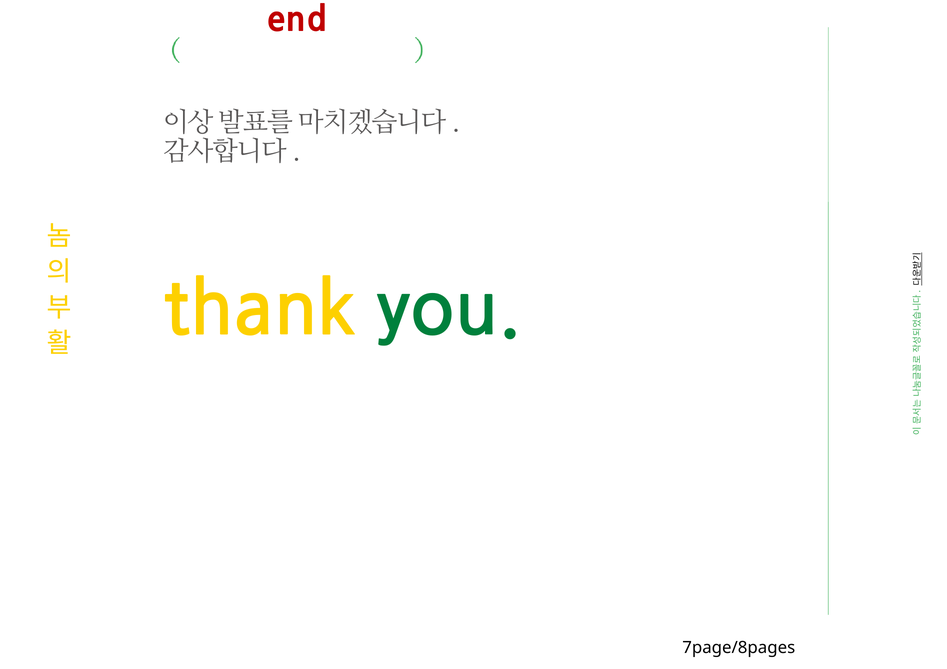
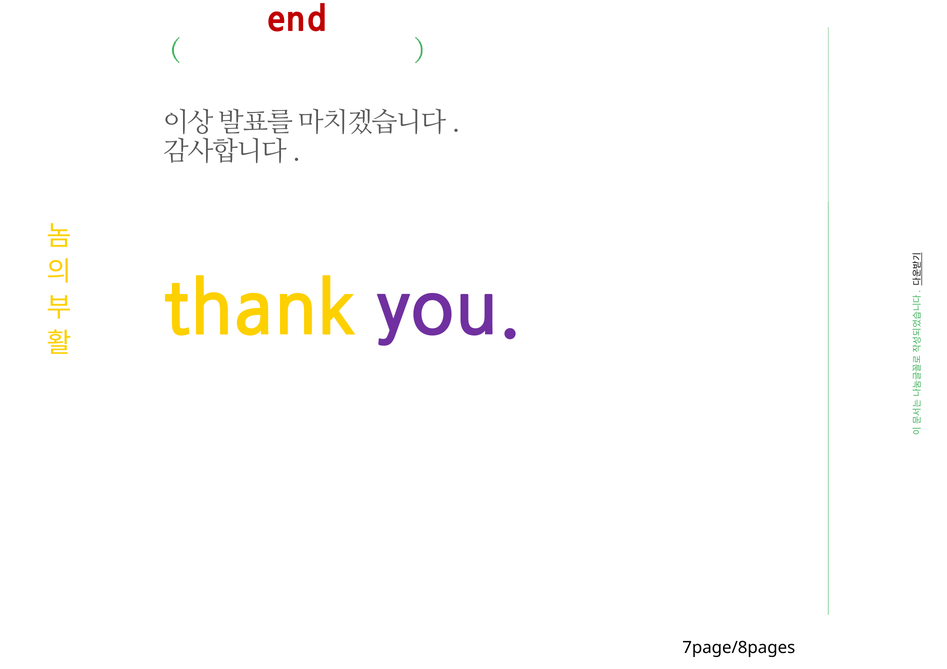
you colour: green -> purple
